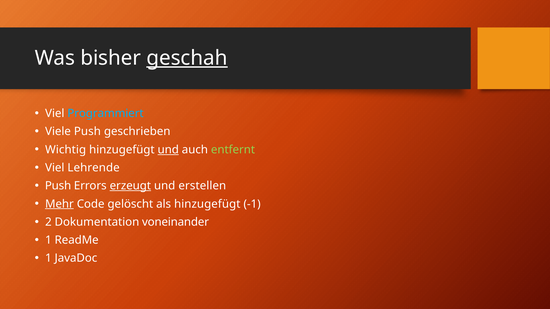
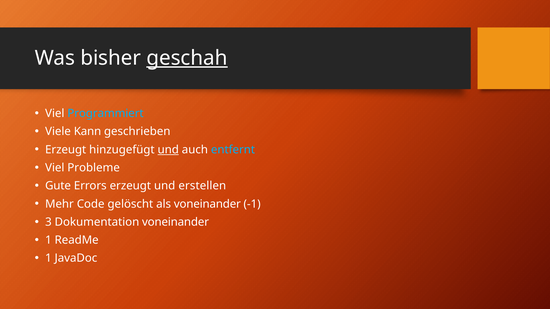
Viele Push: Push -> Kann
Wichtig at (66, 150): Wichtig -> Erzeugt
entfernt colour: light green -> light blue
Lehrende: Lehrende -> Probleme
Push at (58, 186): Push -> Gute
erzeugt at (130, 186) underline: present -> none
Mehr underline: present -> none
als hinzugefügt: hinzugefügt -> voneinander
2: 2 -> 3
